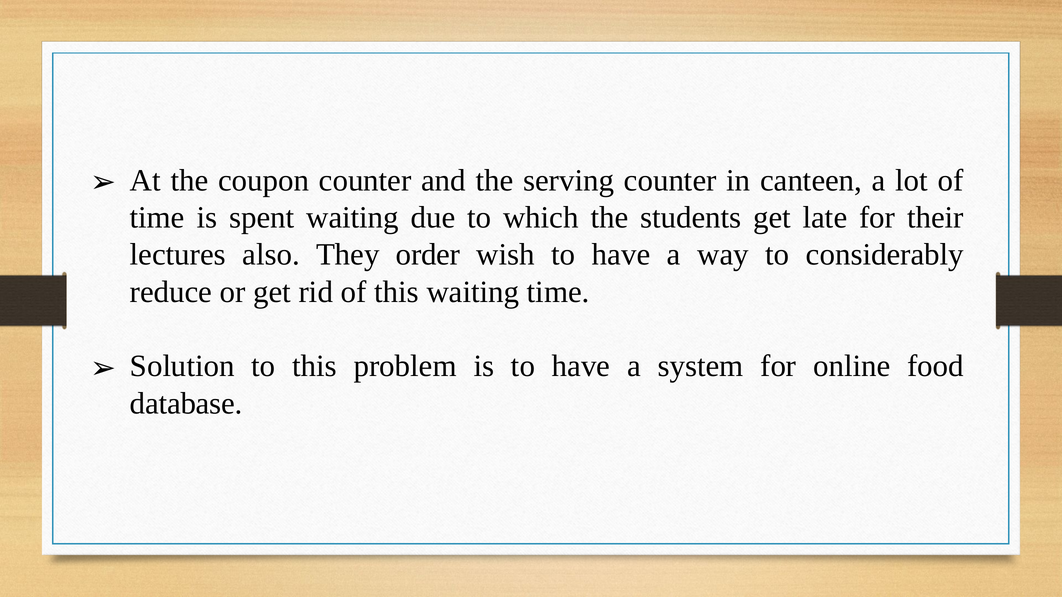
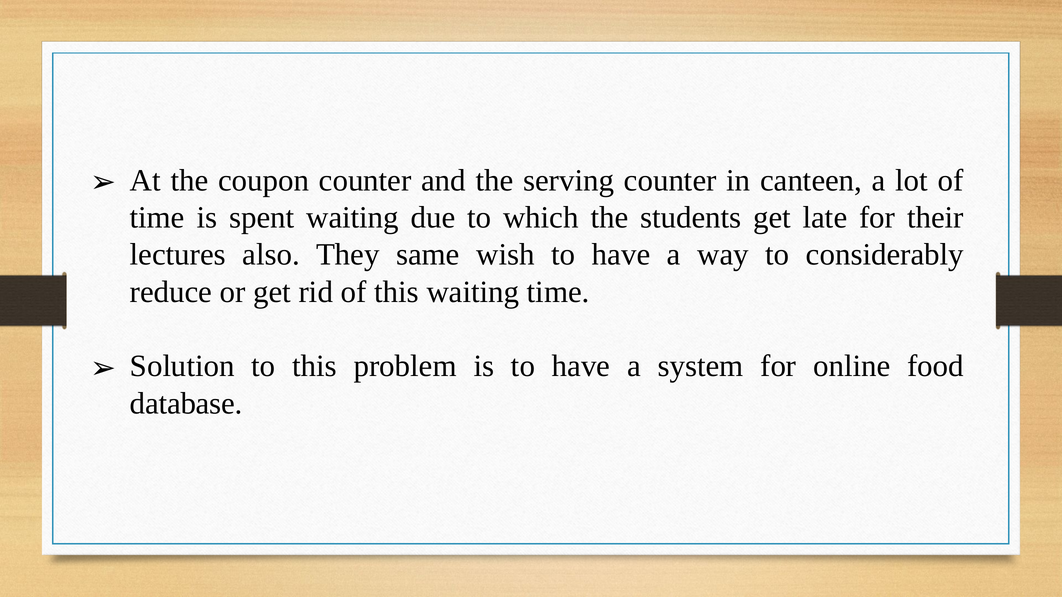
order: order -> same
